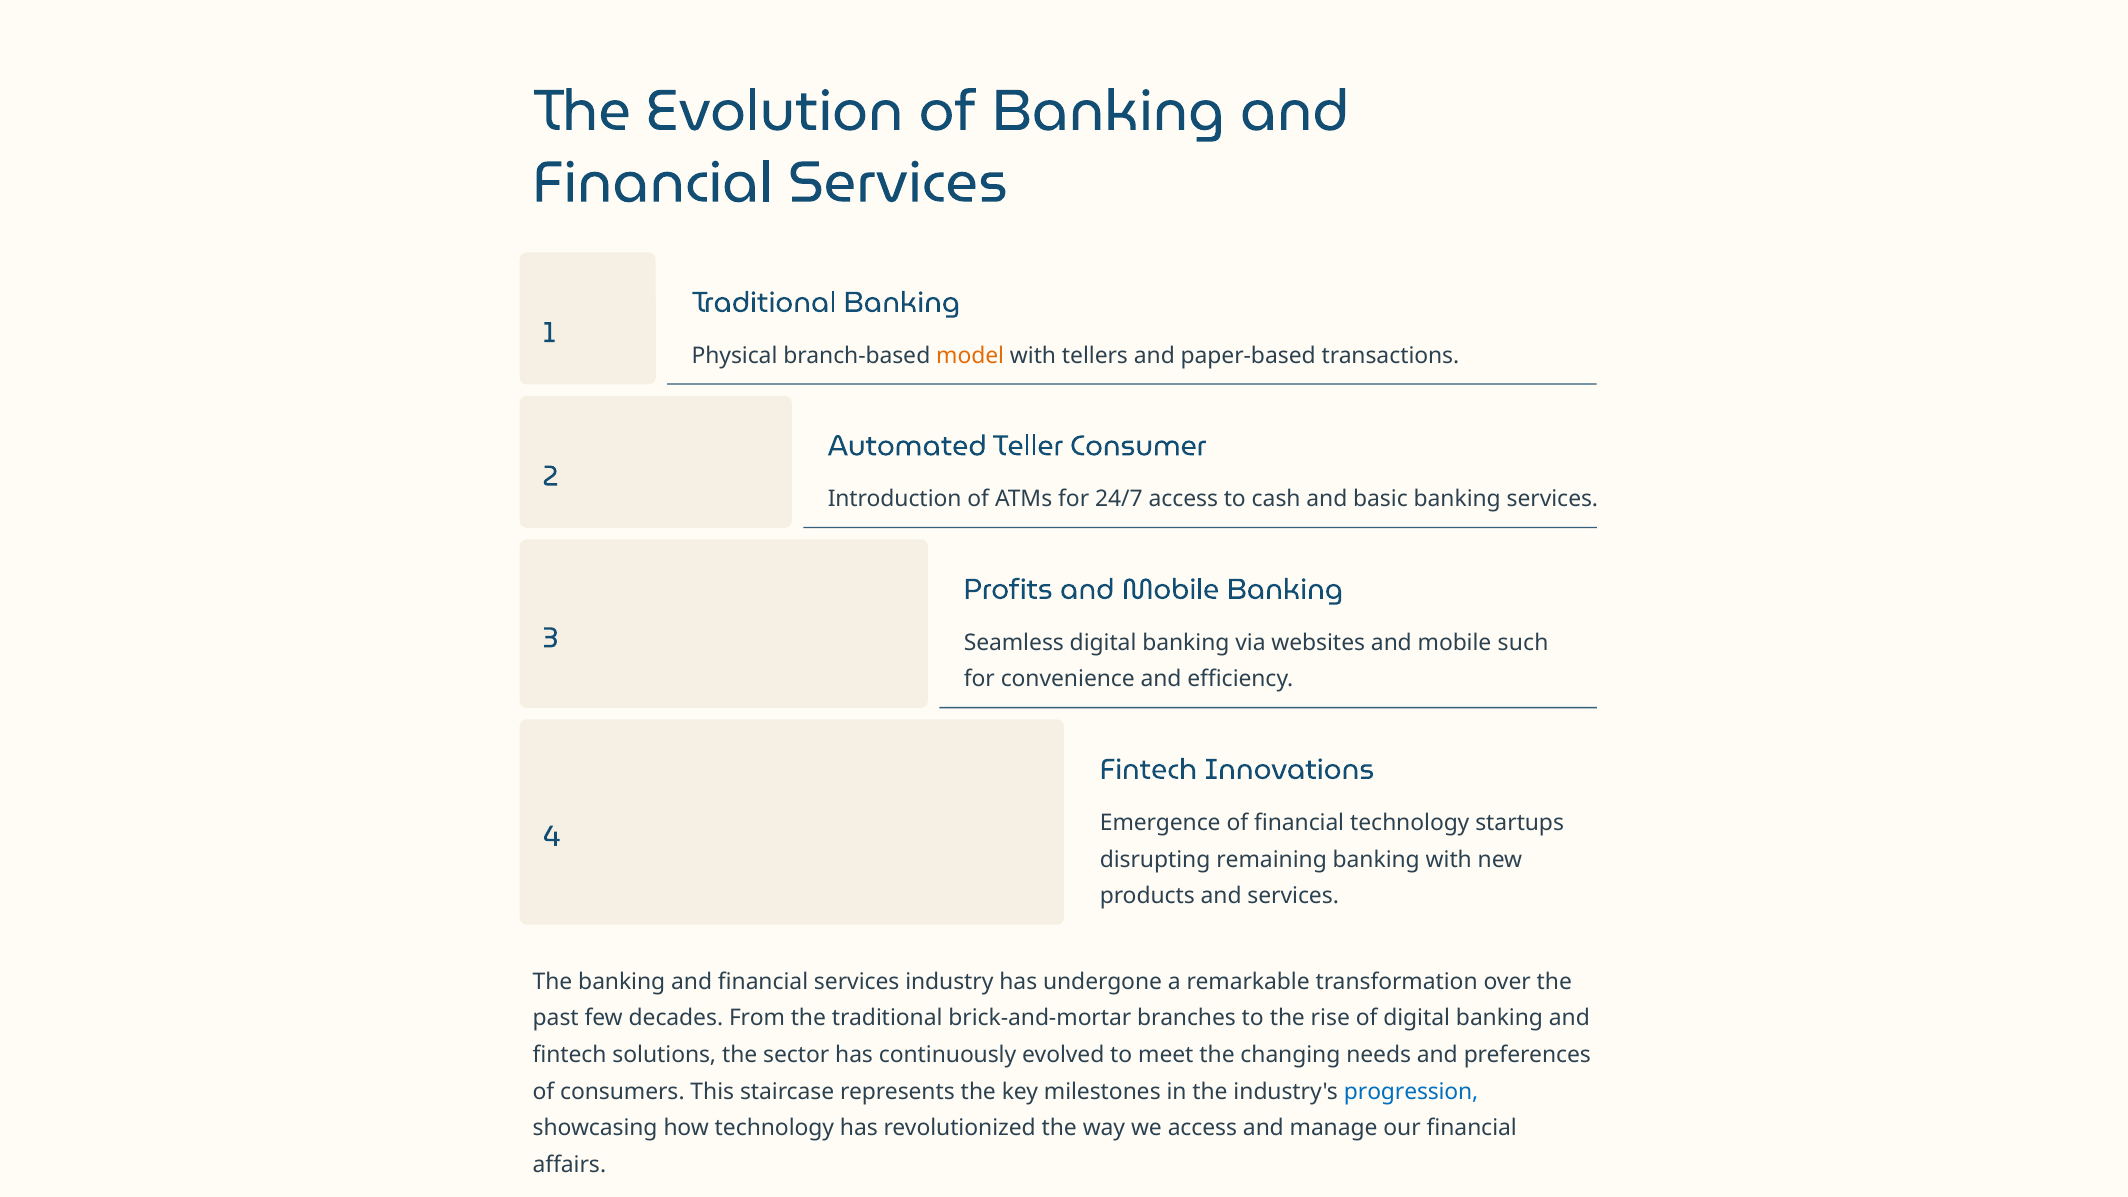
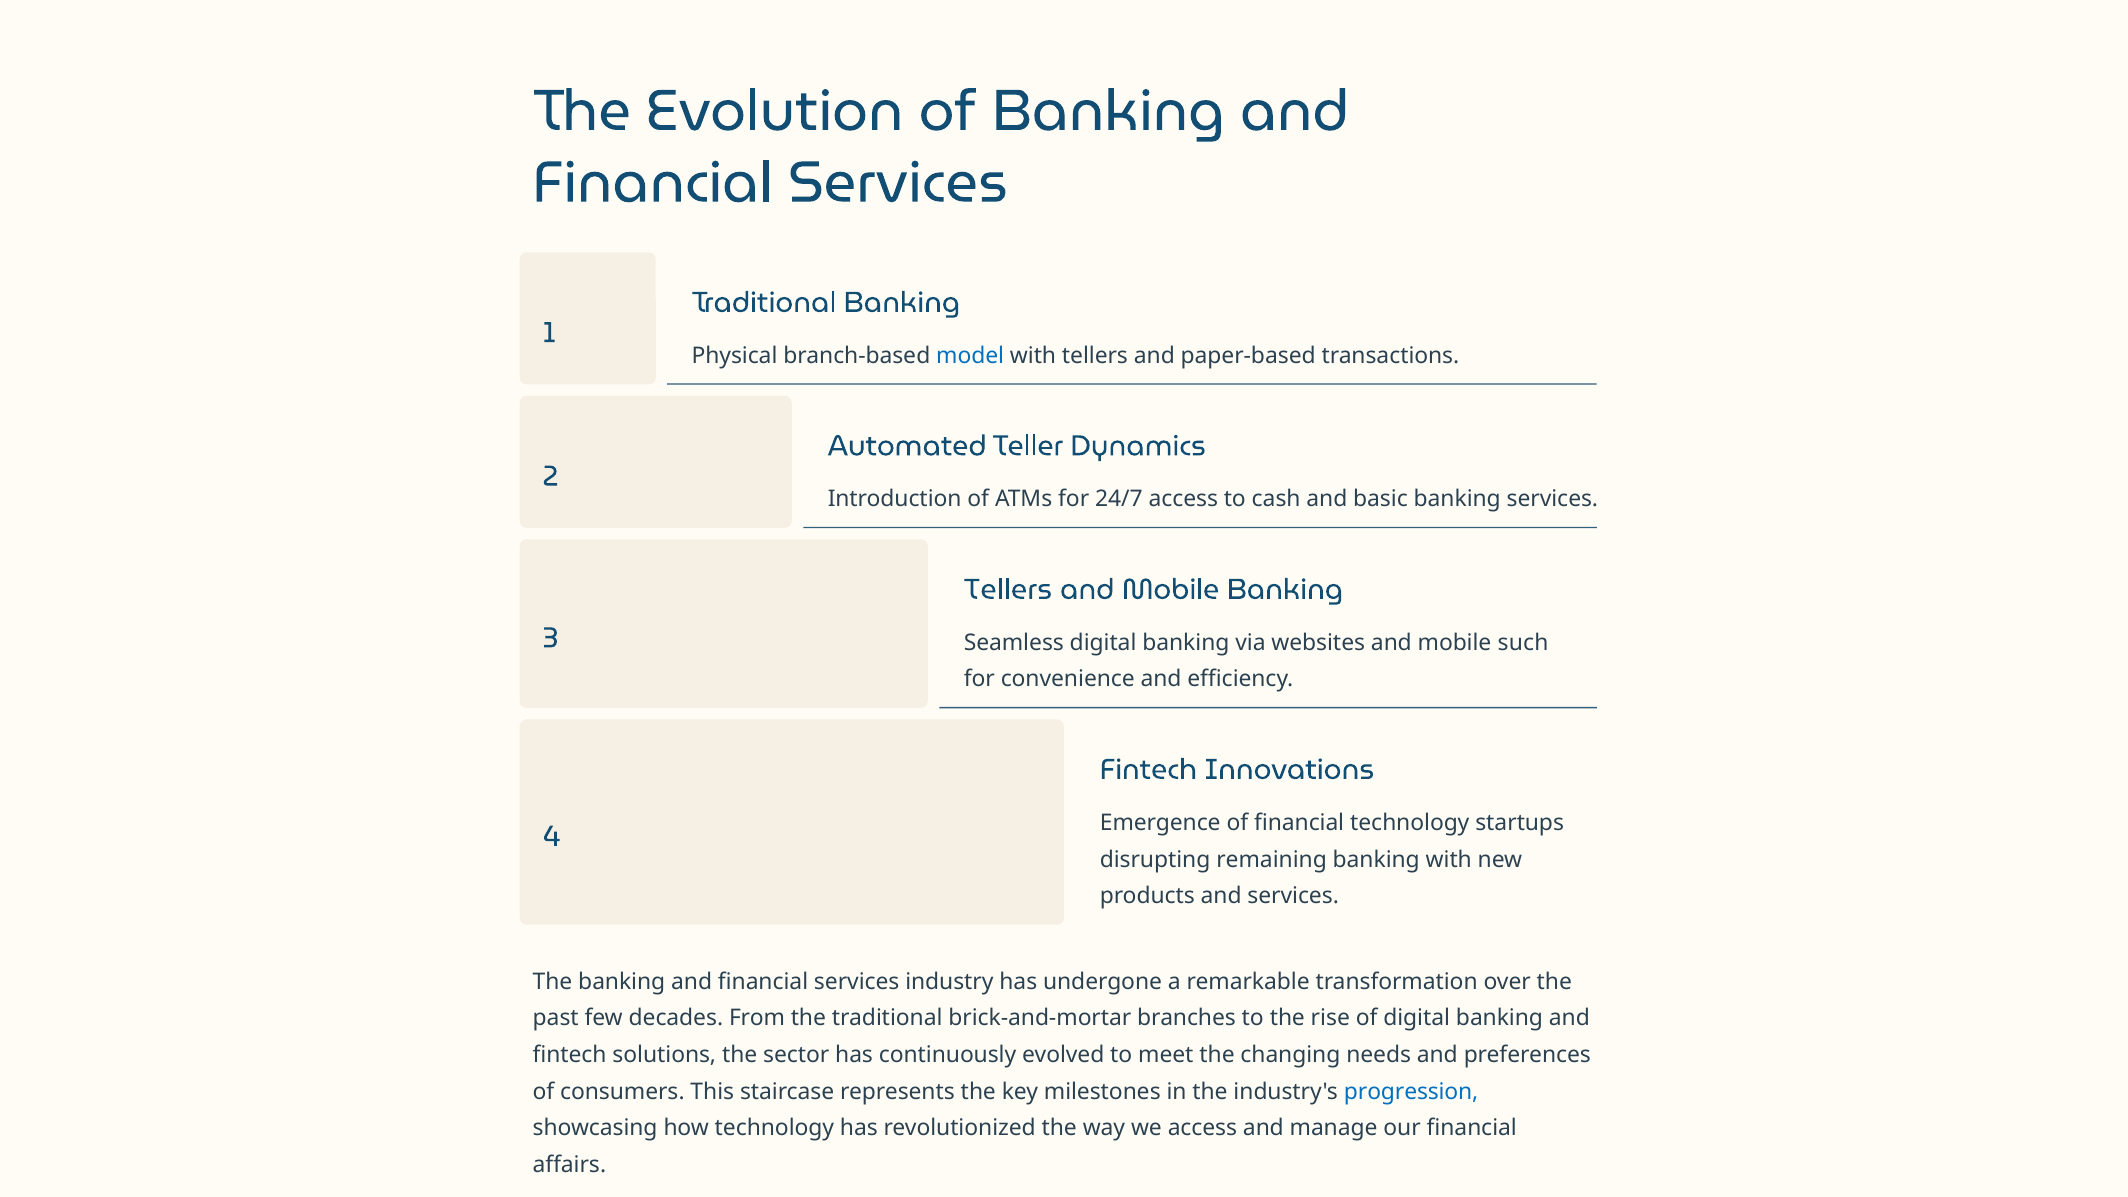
model colour: orange -> blue
Consumer: Consumer -> Dynamics
Profits at (1008, 589): Profits -> Tellers
